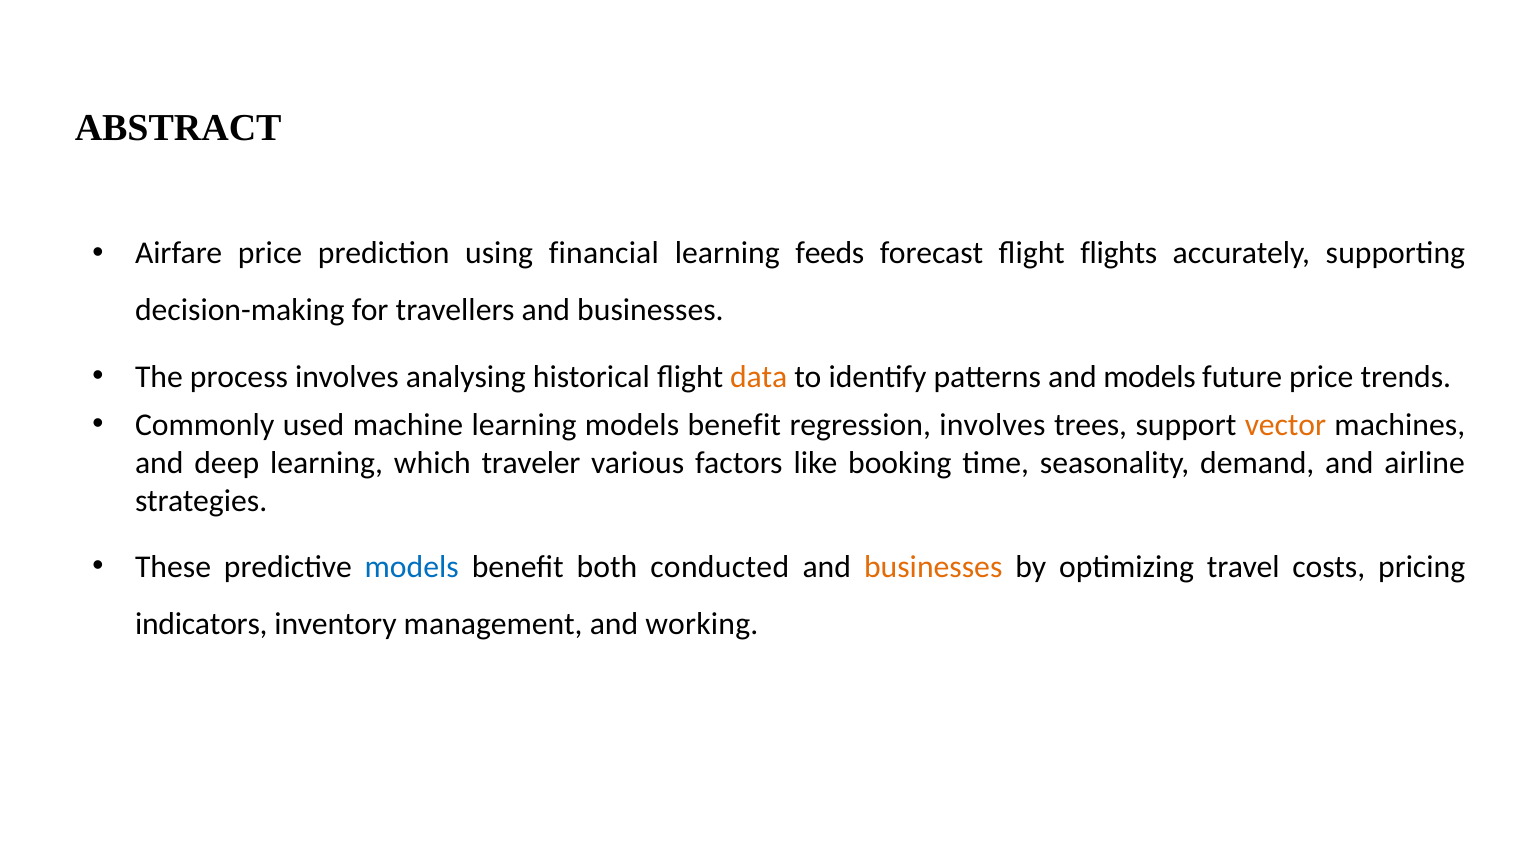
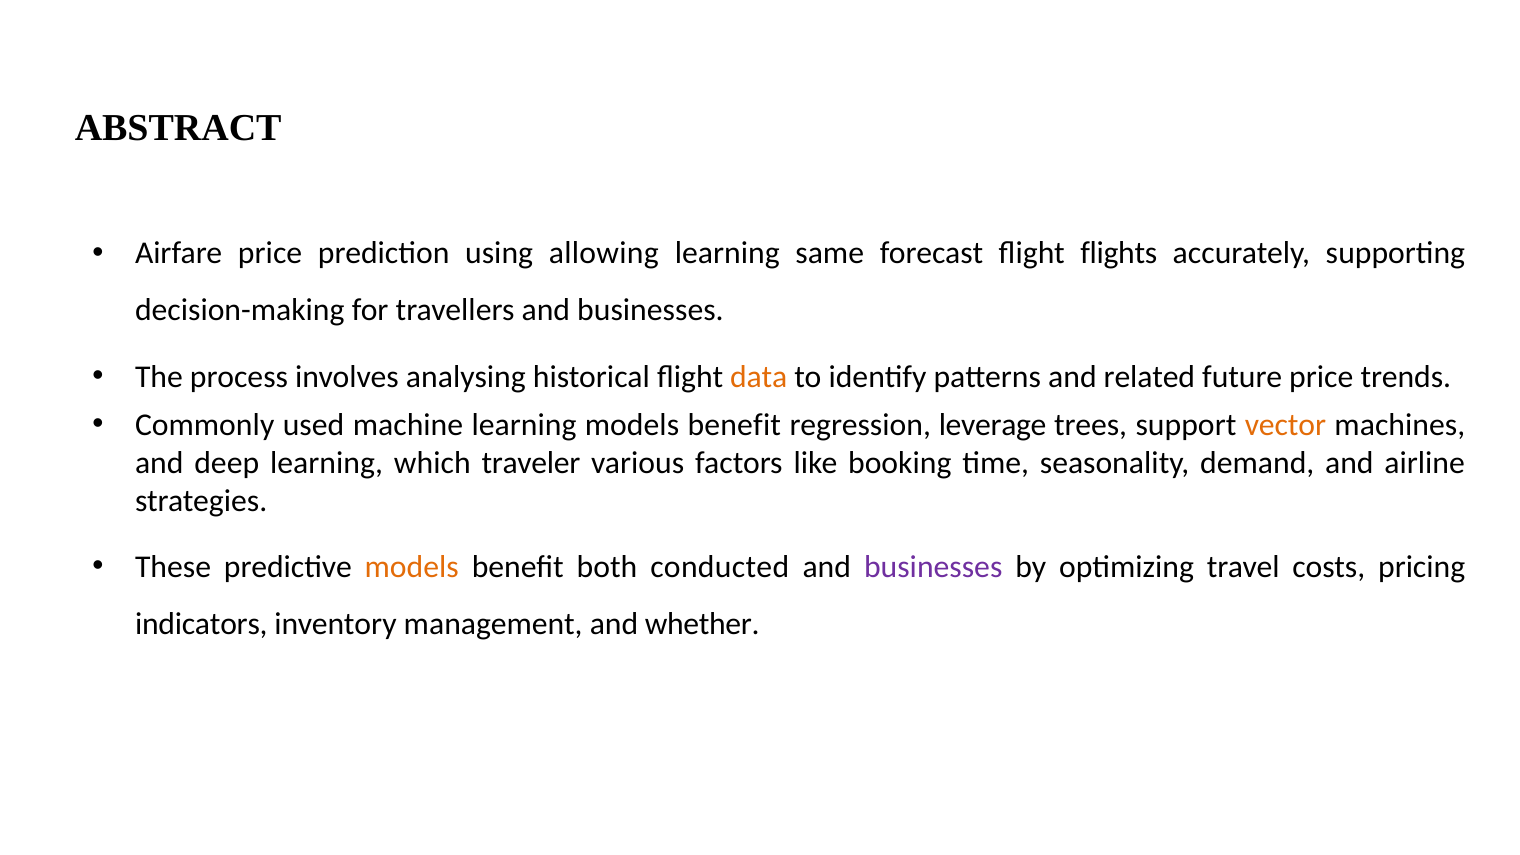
financial: financial -> allowing
feeds: feeds -> same
and models: models -> related
regression involves: involves -> leverage
models at (412, 567) colour: blue -> orange
businesses at (933, 567) colour: orange -> purple
working: working -> whether
